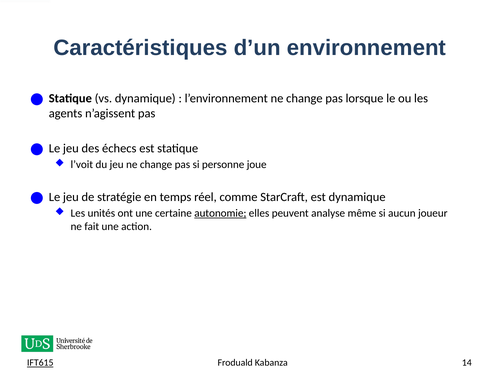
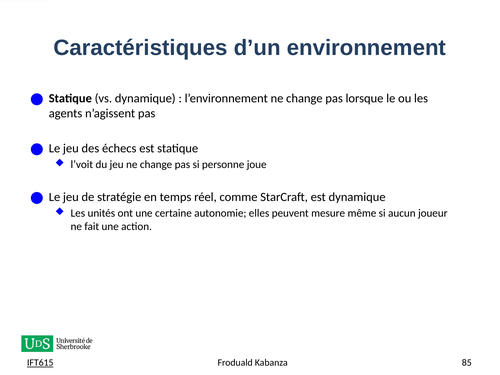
autonomie underline: present -> none
analyse: analyse -> mesure
14: 14 -> 85
